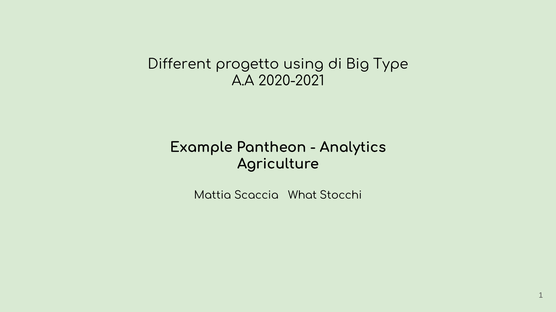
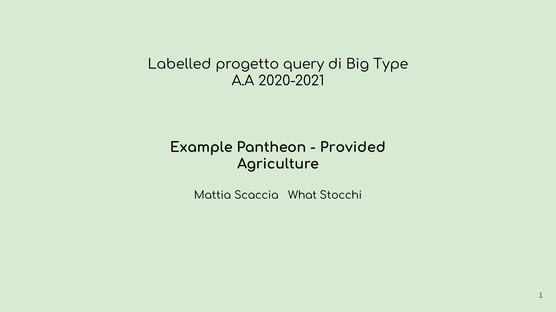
Different: Different -> Labelled
using: using -> query
Analytics: Analytics -> Provided
